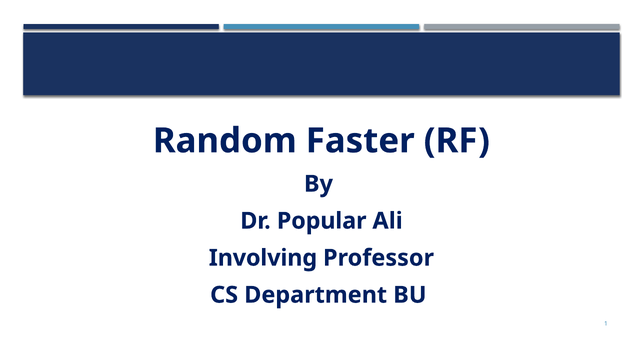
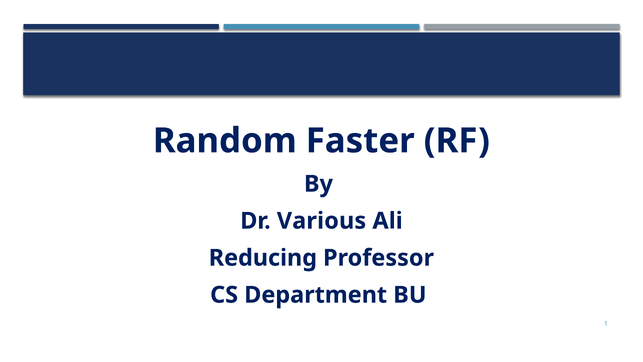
Popular: Popular -> Various
Involving: Involving -> Reducing
